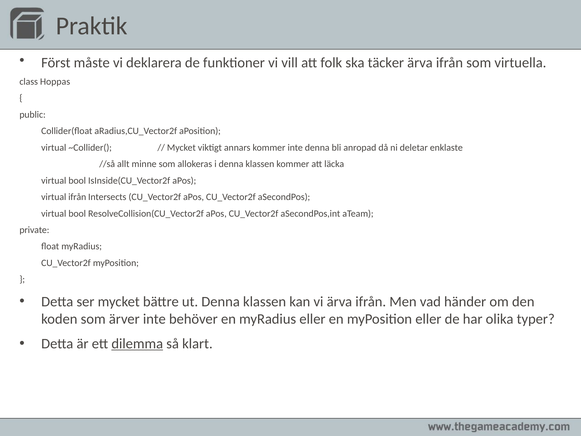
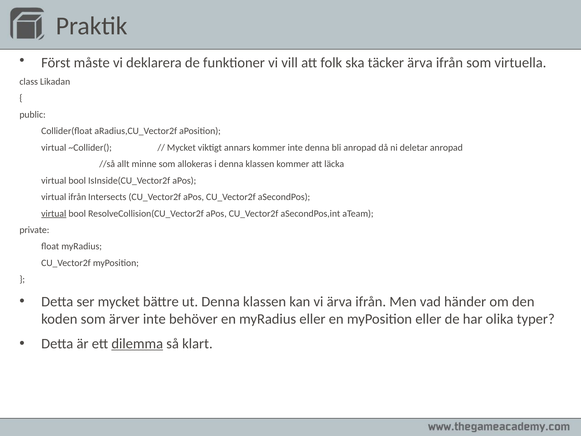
Hoppas: Hoppas -> Likadan
deletar enklaste: enklaste -> anropad
virtual at (54, 213) underline: none -> present
